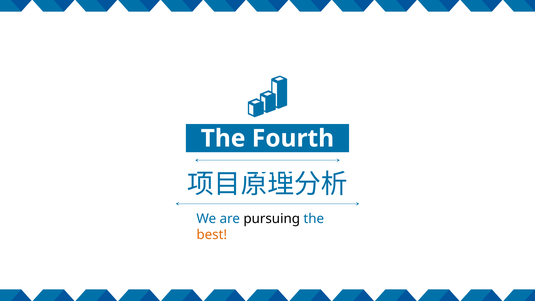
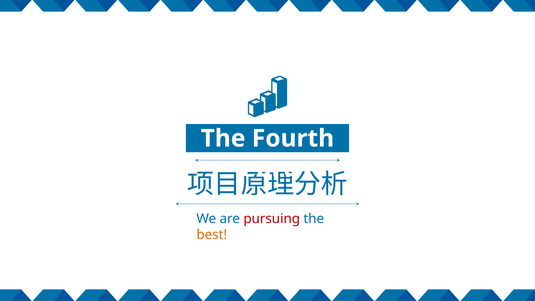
pursuing colour: black -> red
